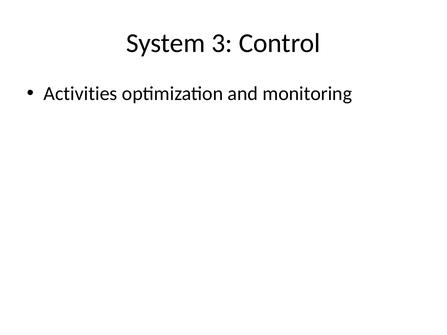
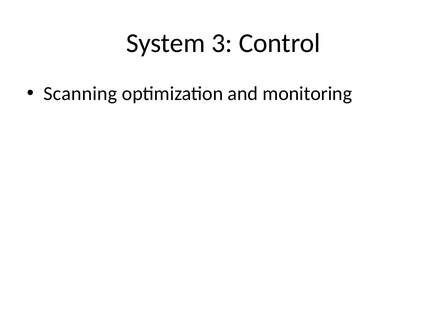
Activities: Activities -> Scanning
